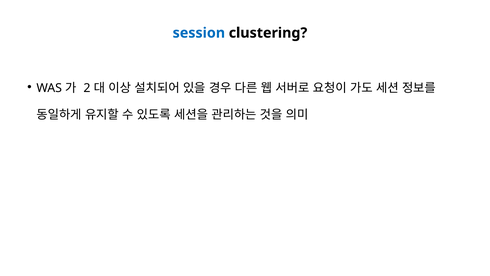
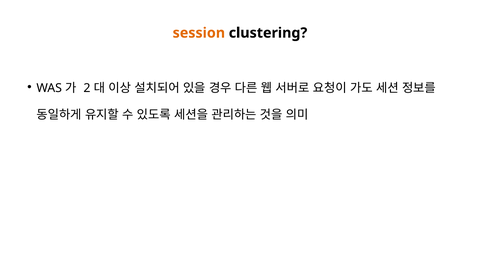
session colour: blue -> orange
